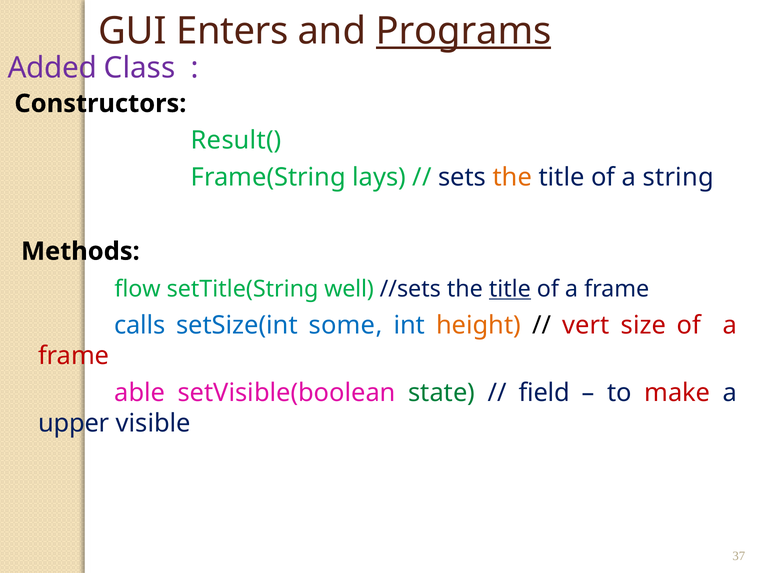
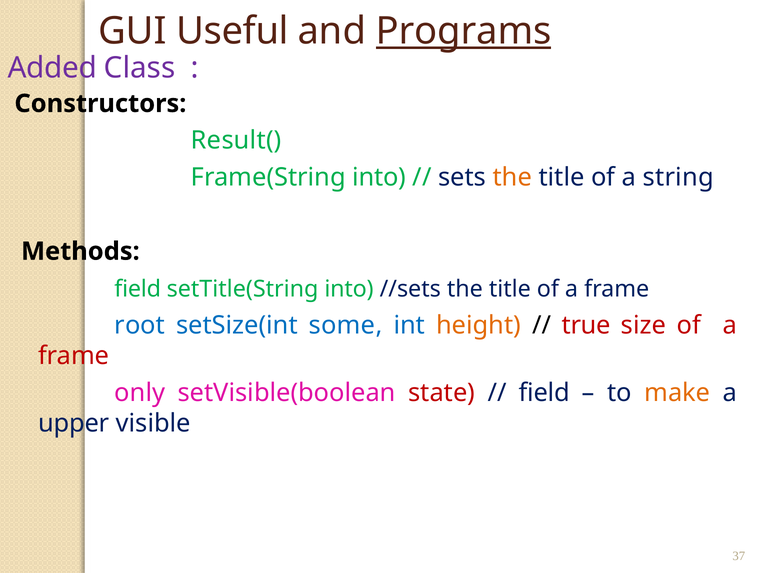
Enters: Enters -> Useful
Frame(String lays: lays -> into
flow at (138, 289): flow -> field
setTitle(String well: well -> into
title at (510, 289) underline: present -> none
calls: calls -> root
vert: vert -> true
able: able -> only
state colour: green -> red
make colour: red -> orange
